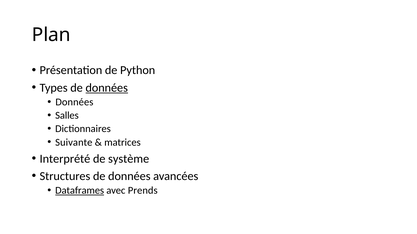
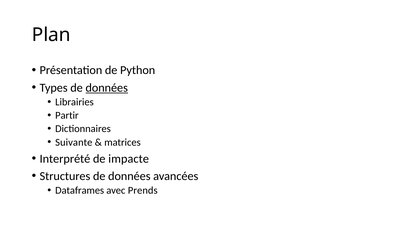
Données at (74, 102): Données -> Librairies
Salles: Salles -> Partir
système: système -> impacte
Dataframes underline: present -> none
